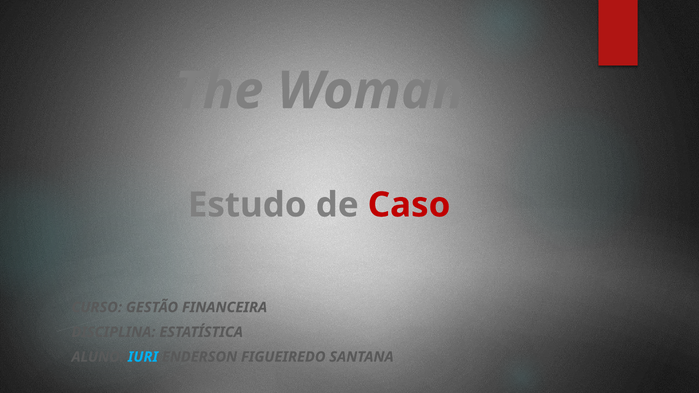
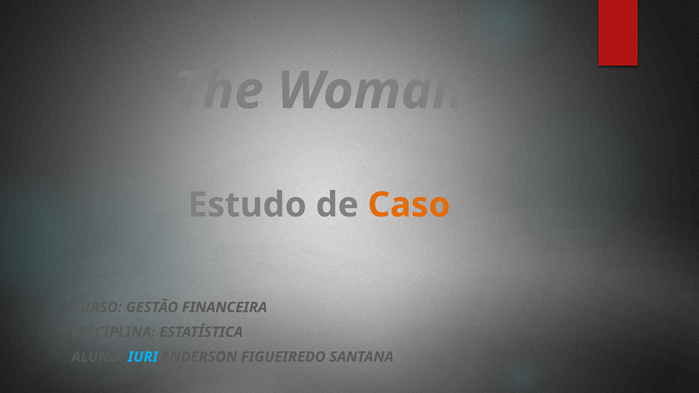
Caso colour: red -> orange
